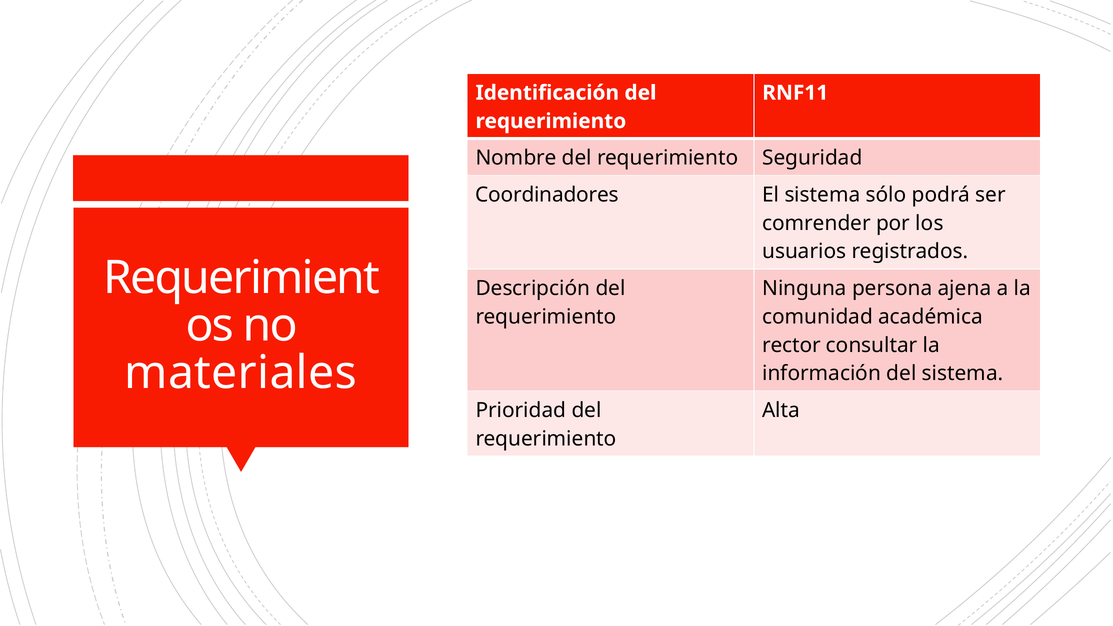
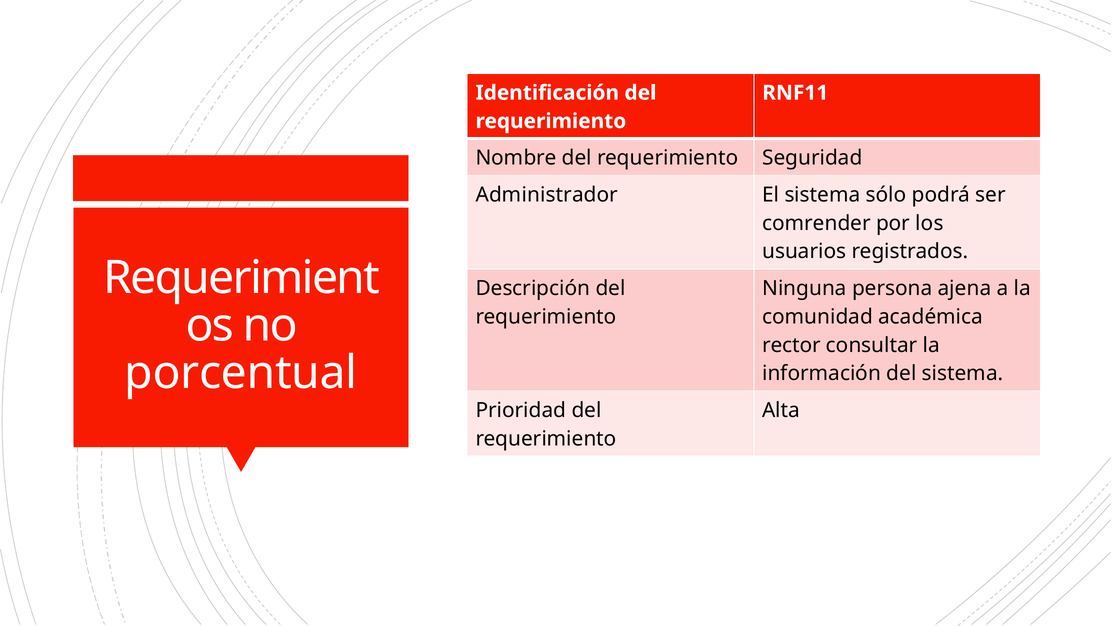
Coordinadores: Coordinadores -> Administrador
materiales: materiales -> porcentual
